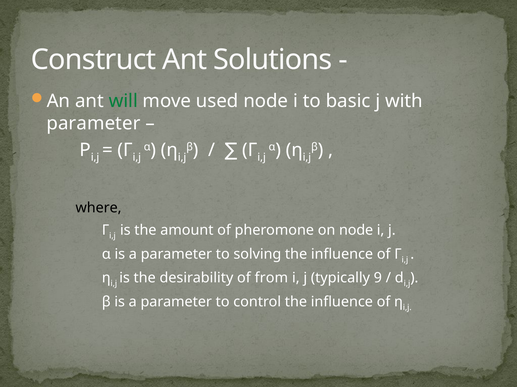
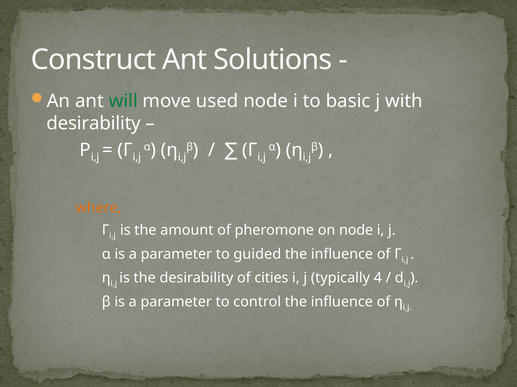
parameter at (94, 124): parameter -> desirability
where colour: black -> orange
solving: solving -> guided
from: from -> cities
9: 9 -> 4
